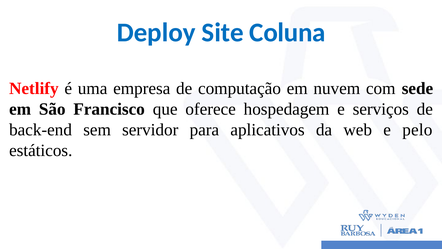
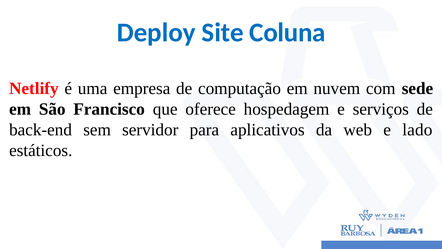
pelo: pelo -> lado
